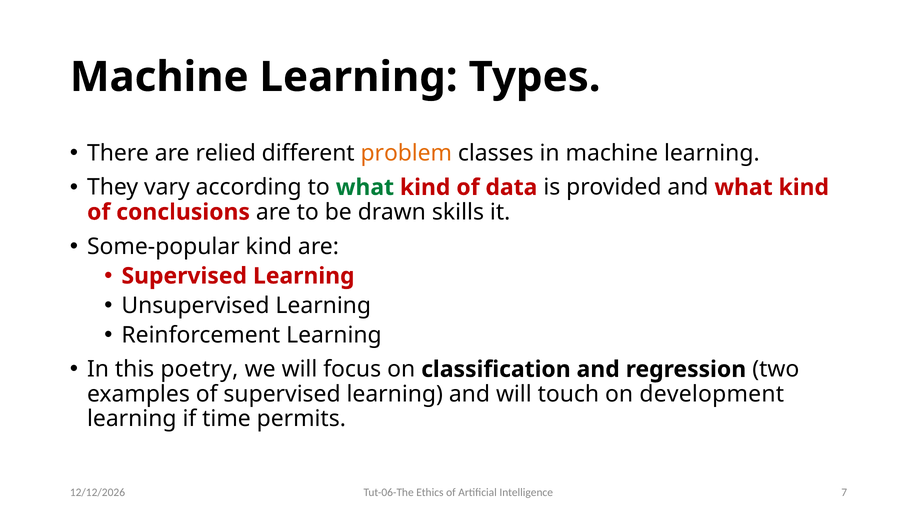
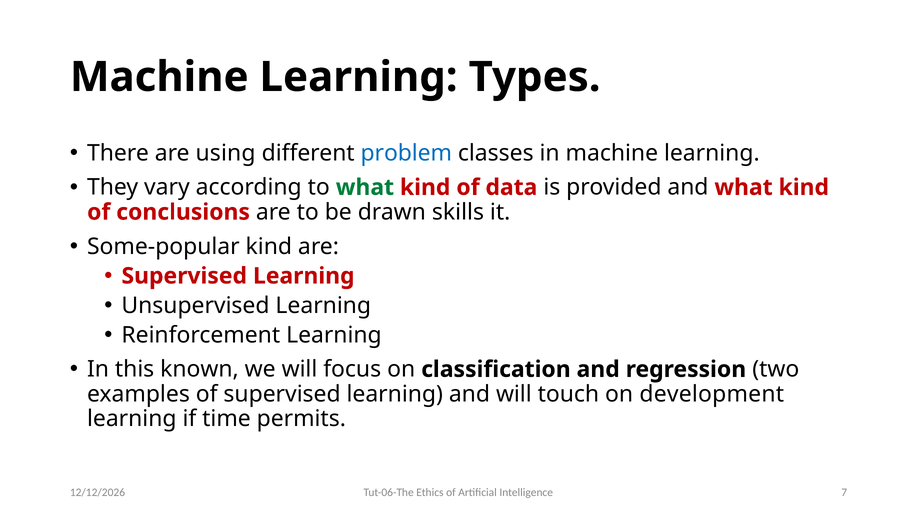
relied: relied -> using
problem colour: orange -> blue
poetry: poetry -> known
